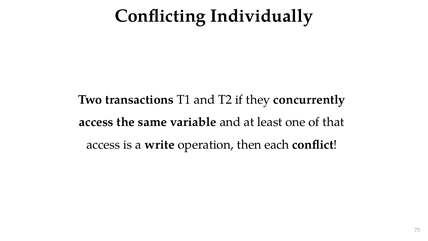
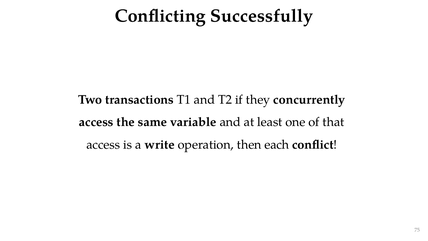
Individually: Individually -> Successfully
